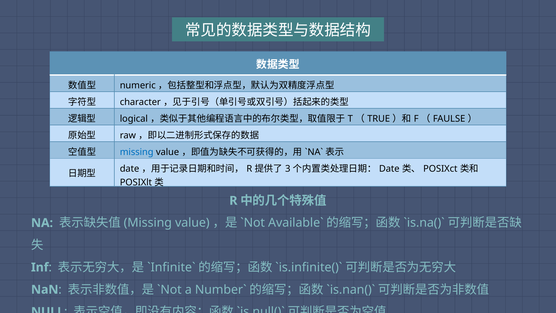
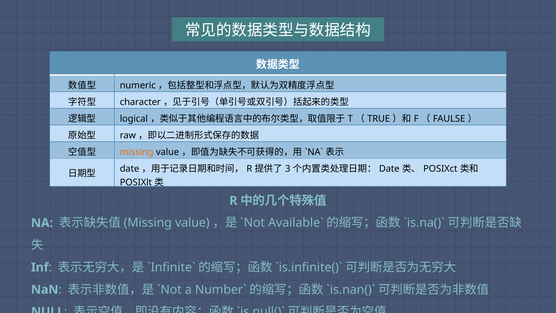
missing colour: blue -> orange
